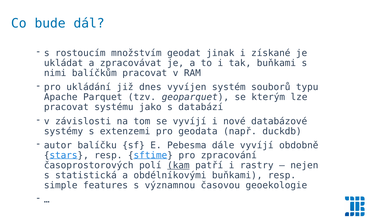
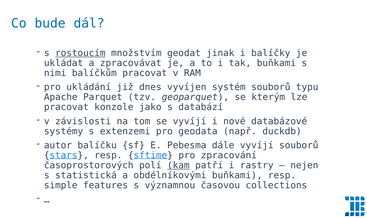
rostoucím underline: none -> present
získané: získané -> balíčky
systému: systému -> konzole
vyvíjí obdobně: obdobně -> souborů
geoekologie: geoekologie -> collections
